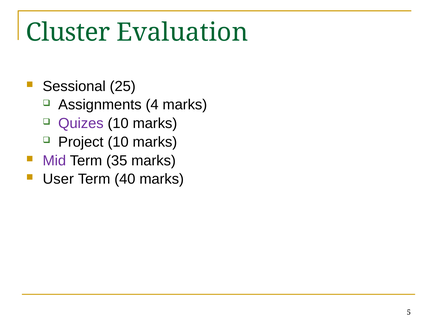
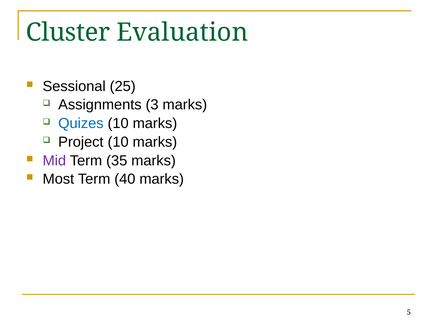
4: 4 -> 3
Quizes colour: purple -> blue
User: User -> Most
